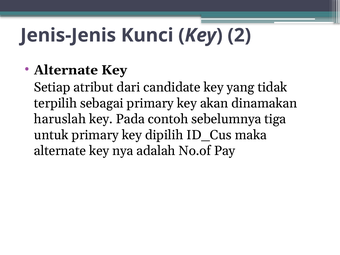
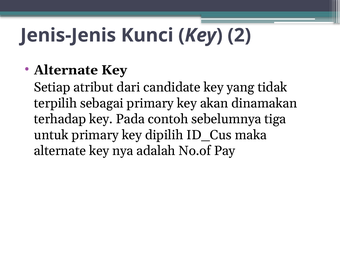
haruslah: haruslah -> terhadap
